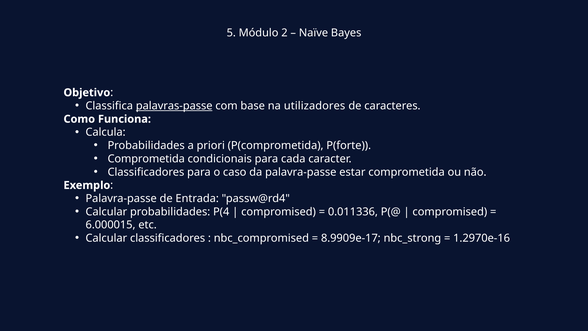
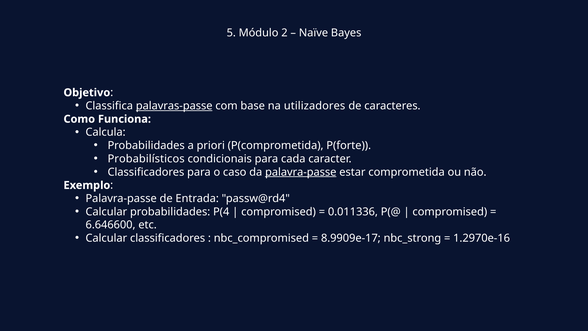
Comprometida at (146, 159): Comprometida -> Probabilísticos
palavra-passe at (301, 172) underline: none -> present
6.000015: 6.000015 -> 6.646600
